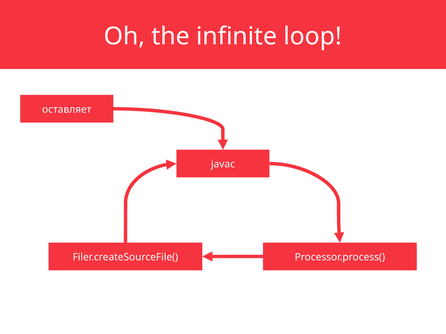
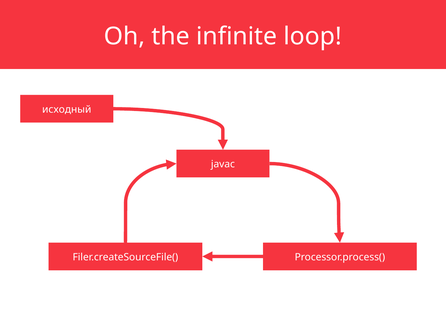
оставляет: оставляет -> исходный
